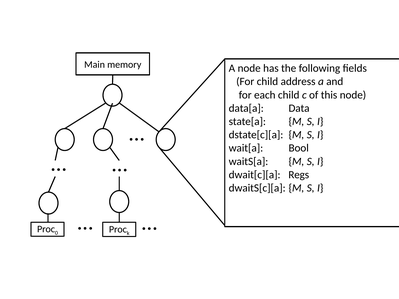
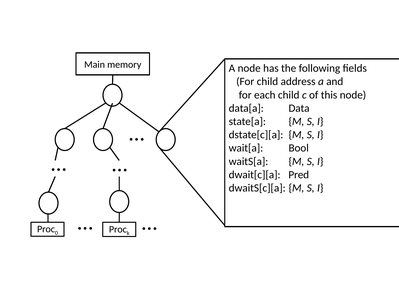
Regs: Regs -> Pred
